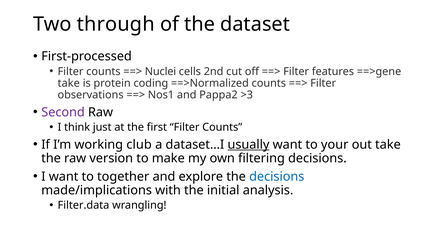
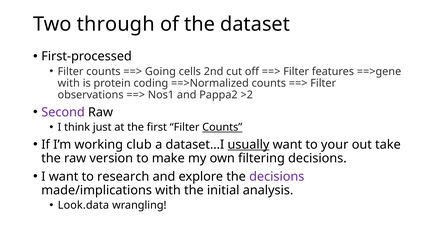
Nuclei: Nuclei -> Going
take at (69, 83): take -> with
>3: >3 -> >2
Counts at (222, 127) underline: none -> present
together: together -> research
decisions at (277, 176) colour: blue -> purple
Filter.data: Filter.data -> Look.data
